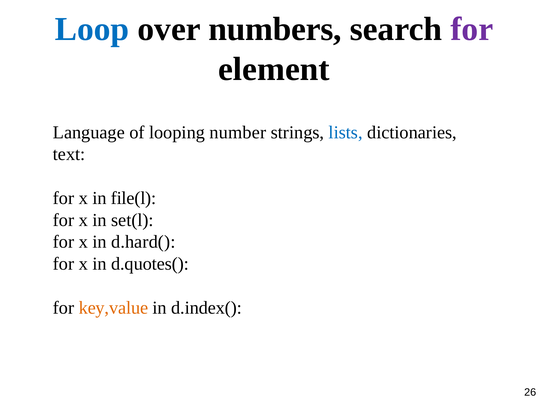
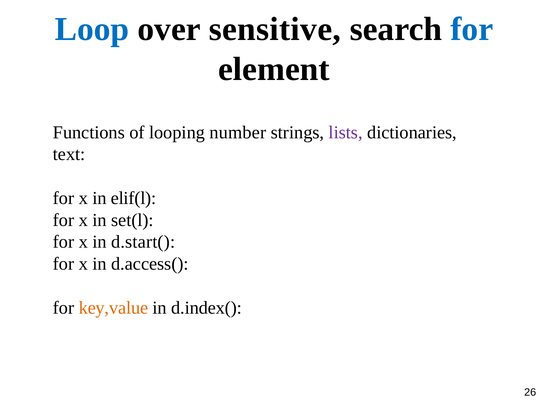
numbers: numbers -> sensitive
for at (472, 29) colour: purple -> blue
Language: Language -> Functions
lists colour: blue -> purple
file(l: file(l -> elif(l
d.hard(: d.hard( -> d.start(
d.quotes(: d.quotes( -> d.access(
